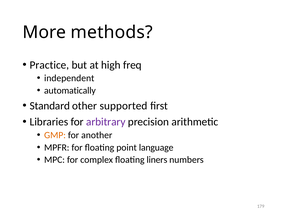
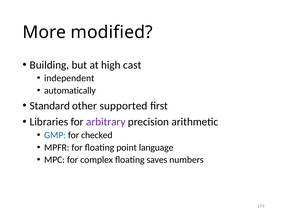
methods: methods -> modified
Practice: Practice -> Building
freq: freq -> cast
GMP colour: orange -> blue
another: another -> checked
liners: liners -> saves
